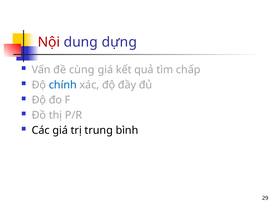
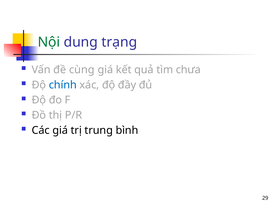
Nội colour: red -> green
dựng: dựng -> trạng
chấp: chấp -> chưa
